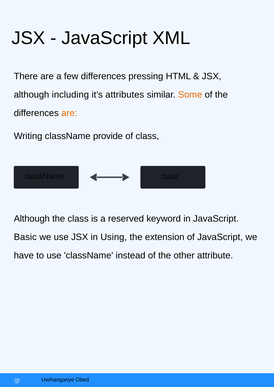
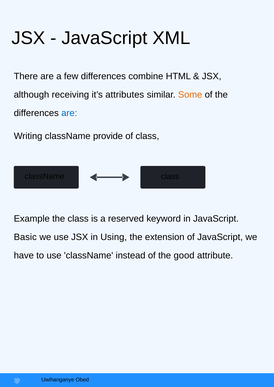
pressing: pressing -> combine
including: including -> receiving
are at (69, 113) colour: orange -> blue
Although at (32, 219): Although -> Example
other: other -> good
